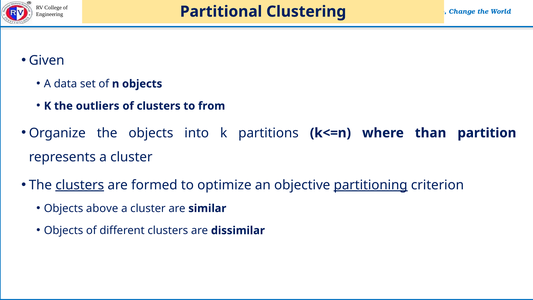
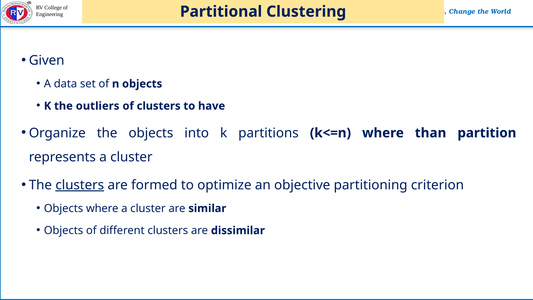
from: from -> have
partitioning underline: present -> none
Objects above: above -> where
